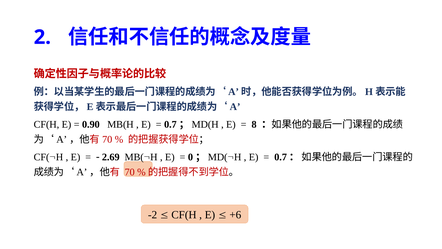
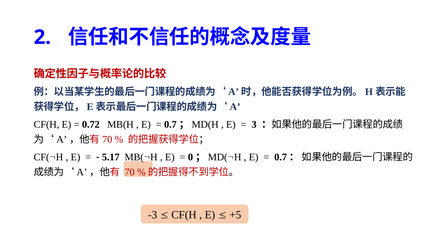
0.90: 0.90 -> 0.72
8: 8 -> 3
2.69: 2.69 -> 5.17
-2: -2 -> -3
+6: +6 -> +5
